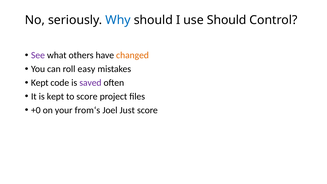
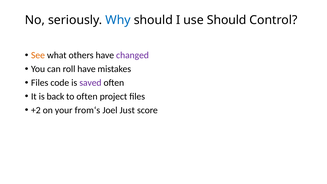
See colour: purple -> orange
changed colour: orange -> purple
roll easy: easy -> have
Kept at (40, 83): Kept -> Files
is kept: kept -> back
to score: score -> often
+0: +0 -> +2
